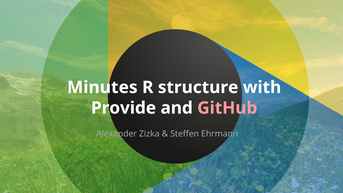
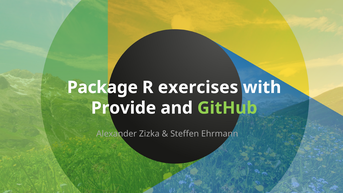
Minutes: Minutes -> Package
structure: structure -> exercises
GitHub colour: pink -> light green
